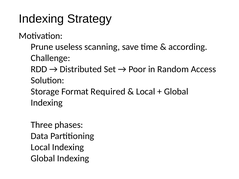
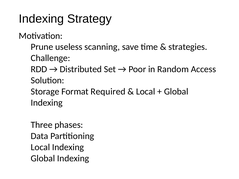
according: according -> strategies
